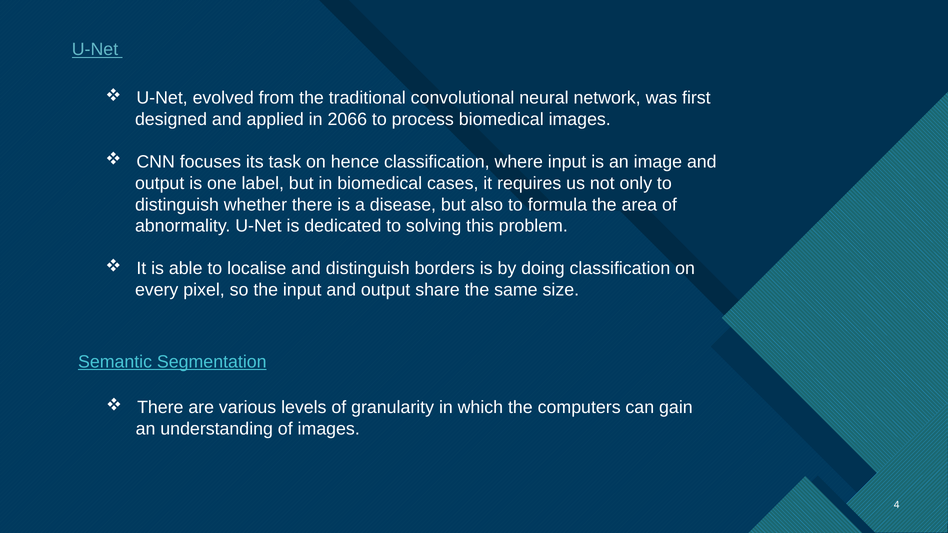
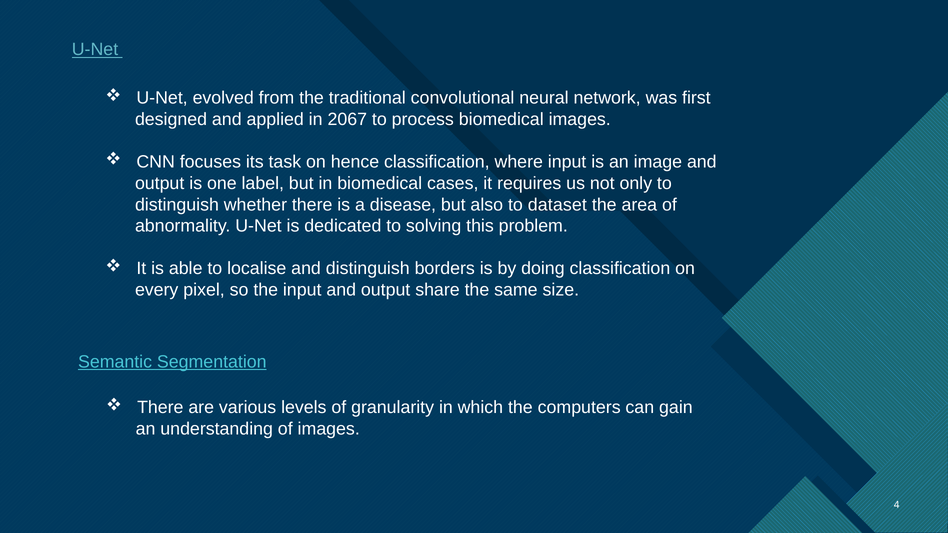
2066: 2066 -> 2067
formula: formula -> dataset
